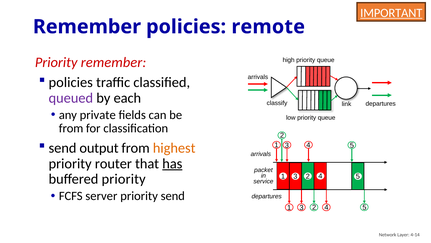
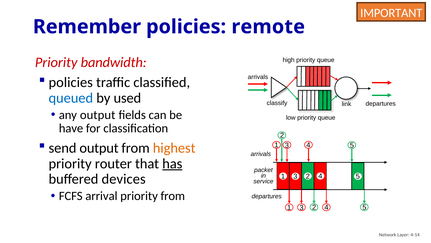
IMPORTANT underline: present -> none
Priority remember: remember -> bandwidth
queued colour: purple -> blue
each: each -> used
any private: private -> output
from at (71, 128): from -> have
buffered priority: priority -> devices
server: server -> arrival
priority send: send -> from
